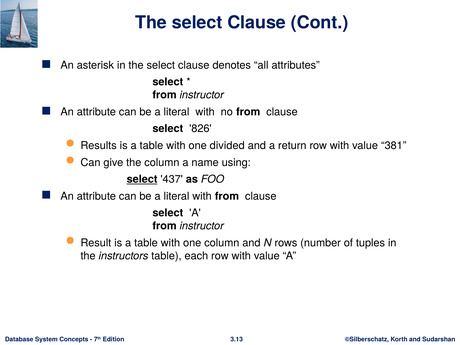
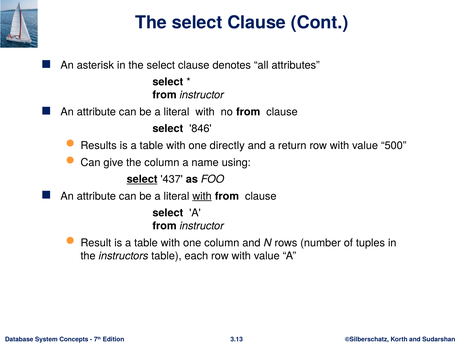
826: 826 -> 846
divided: divided -> directly
381: 381 -> 500
with at (202, 196) underline: none -> present
